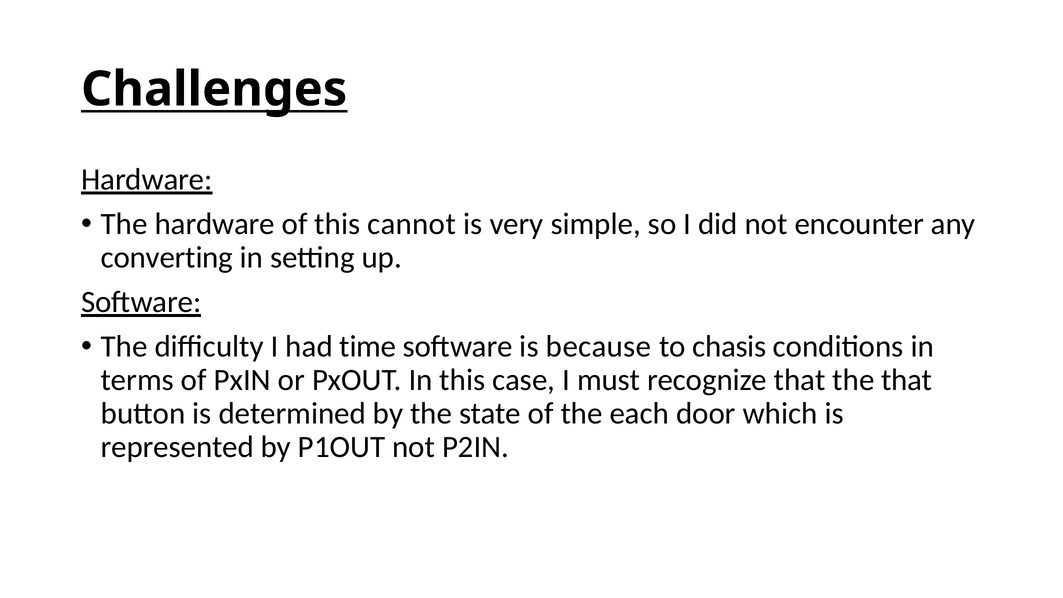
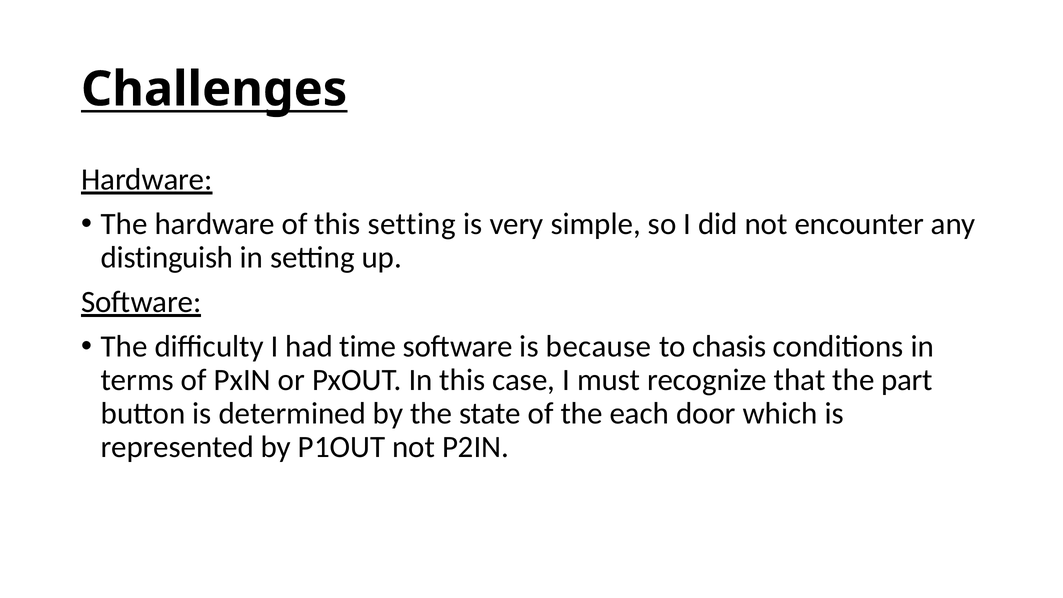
this cannot: cannot -> setting
converting: converting -> distinguish
the that: that -> part
